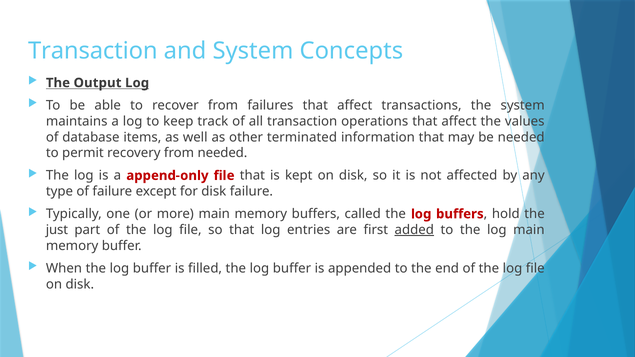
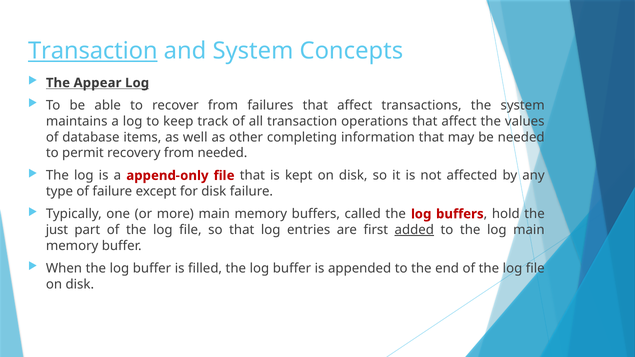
Transaction at (93, 51) underline: none -> present
Output: Output -> Appear
terminated: terminated -> completing
